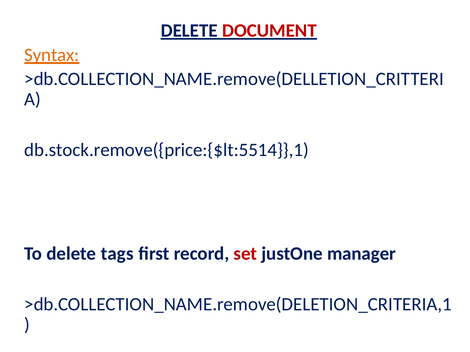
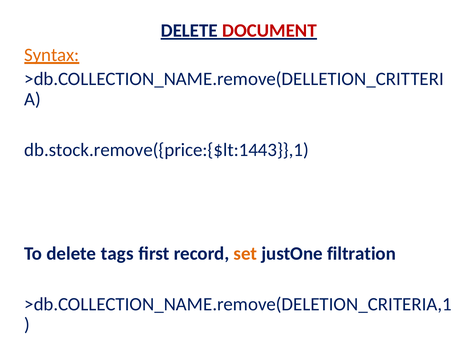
db.stock.remove({price:{$lt:5514}},1: db.stock.remove({price:{$lt:5514}},1 -> db.stock.remove({price:{$lt:1443}},1
set colour: red -> orange
manager: manager -> filtration
